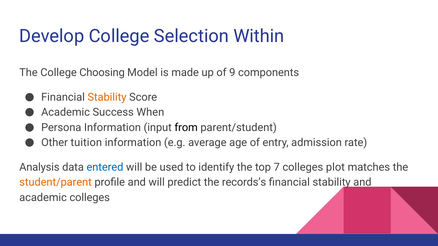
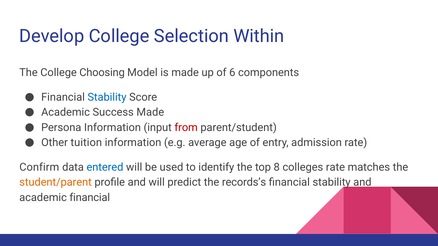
9: 9 -> 6
Stability at (107, 97) colour: orange -> blue
Success When: When -> Made
from colour: black -> red
Analysis: Analysis -> Confirm
7: 7 -> 8
colleges plot: plot -> rate
academic colleges: colleges -> financial
